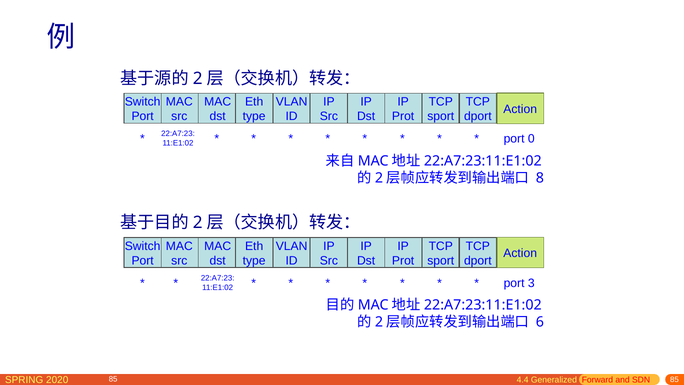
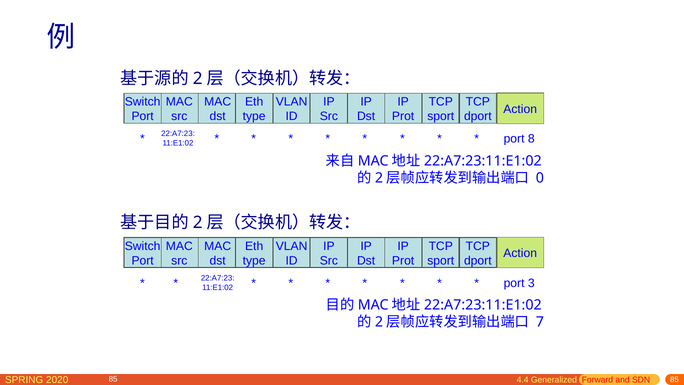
0: 0 -> 8
8: 8 -> 0
6: 6 -> 7
